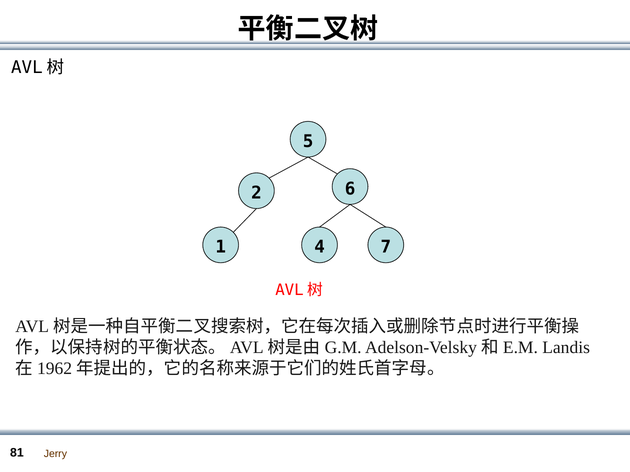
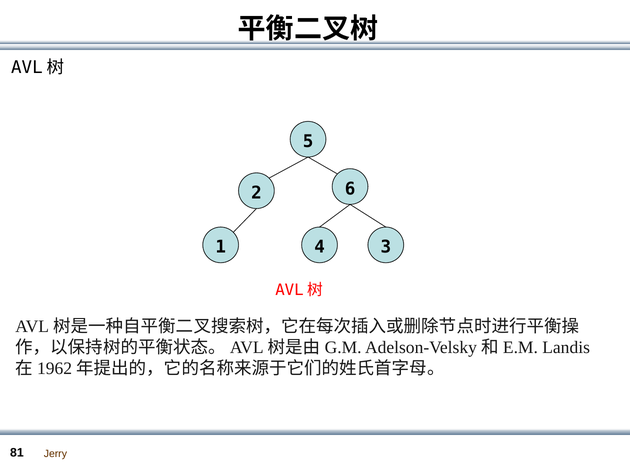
7: 7 -> 3
